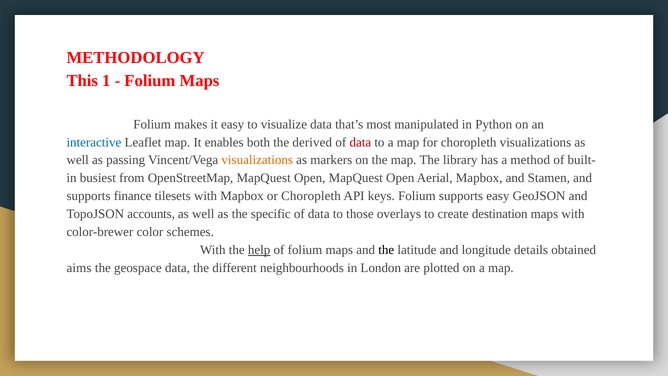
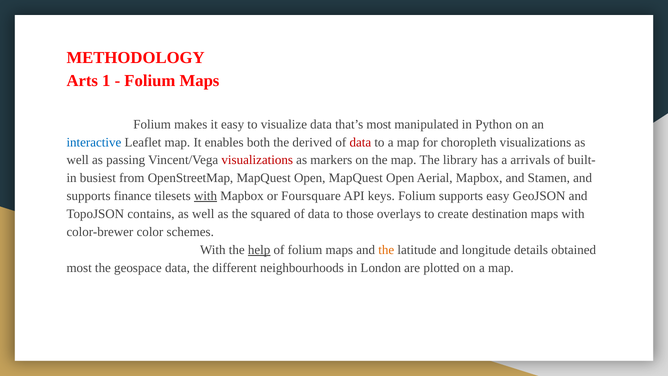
This: This -> Arts
visualizations at (257, 160) colour: orange -> red
method: method -> arrivals
with at (206, 196) underline: none -> present
or Choropleth: Choropleth -> Foursquare
accounts: accounts -> contains
specific: specific -> squared
the at (386, 250) colour: black -> orange
aims at (79, 268): aims -> most
